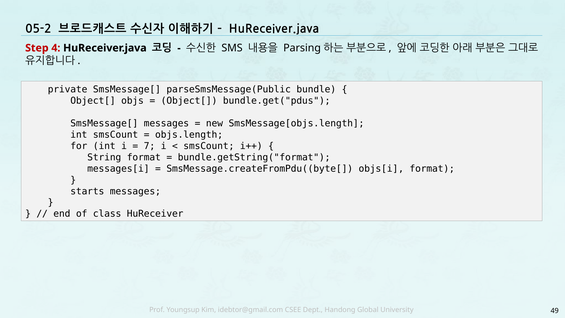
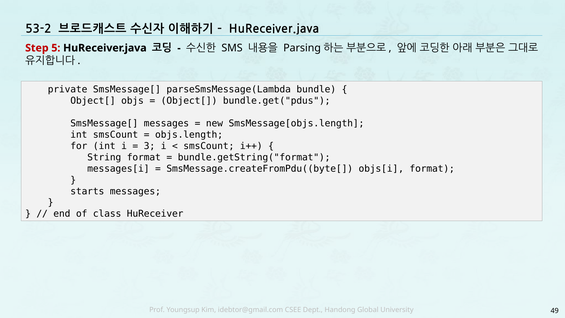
05-2: 05-2 -> 53-2
4: 4 -> 5
parseSmsMessage(Public: parseSmsMessage(Public -> parseSmsMessage(Lambda
7: 7 -> 3
